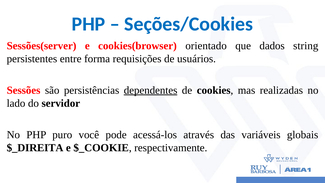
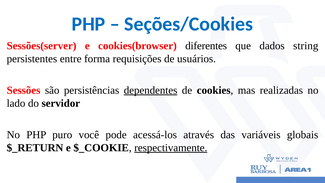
orientado: orientado -> diferentes
$_DIREITA: $_DIREITA -> $_RETURN
respectivamente underline: none -> present
